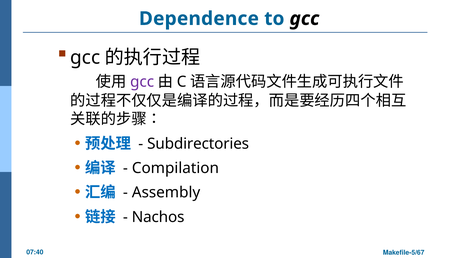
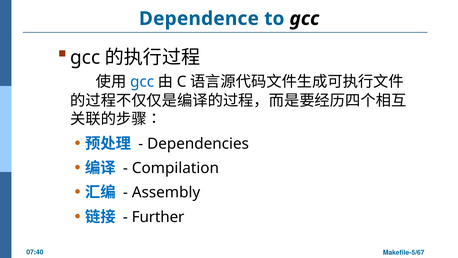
gcc at (142, 82) colour: purple -> blue
Subdirectories: Subdirectories -> Dependencies
Nachos: Nachos -> Further
